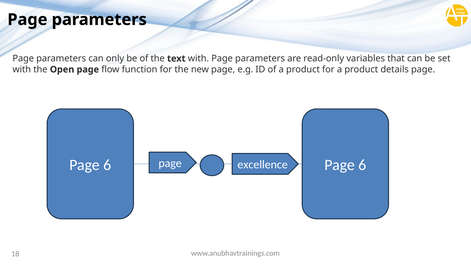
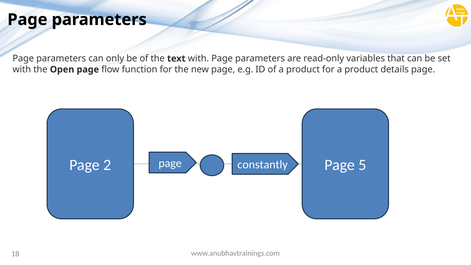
excellence: excellence -> constantly
6 at (107, 165): 6 -> 2
6 at (362, 165): 6 -> 5
